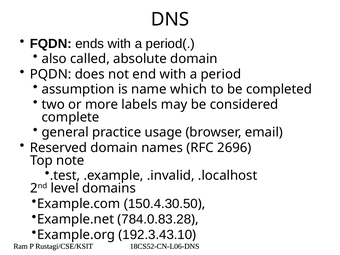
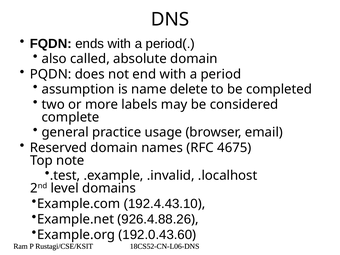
which: which -> delete
2696: 2696 -> 4675
150.4.30.50: 150.4.30.50 -> 192.4.43.10
784.0.83.28: 784.0.83.28 -> 926.4.88.26
192.3.43.10: 192.3.43.10 -> 192.0.43.60
